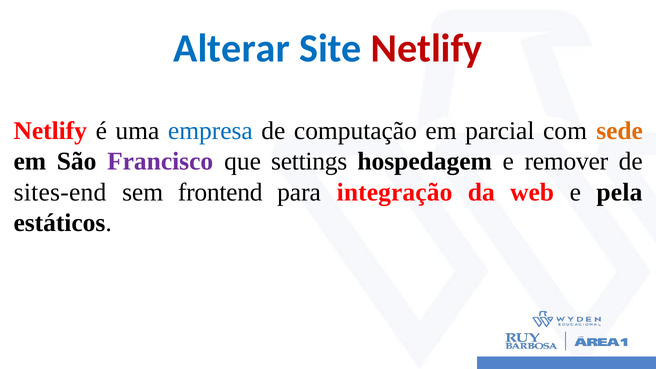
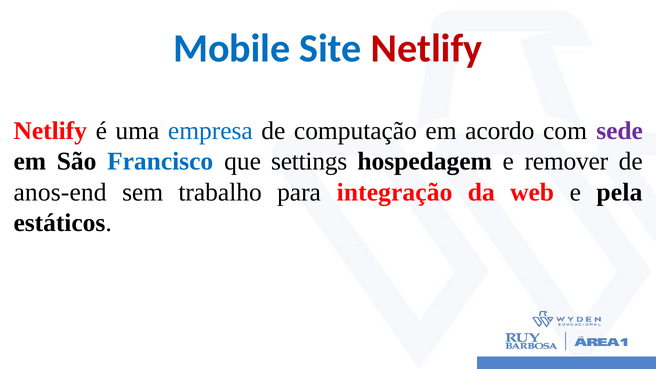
Alterar: Alterar -> Mobile
parcial: parcial -> acordo
sede colour: orange -> purple
Francisco colour: purple -> blue
sites-end: sites-end -> anos-end
frontend: frontend -> trabalho
